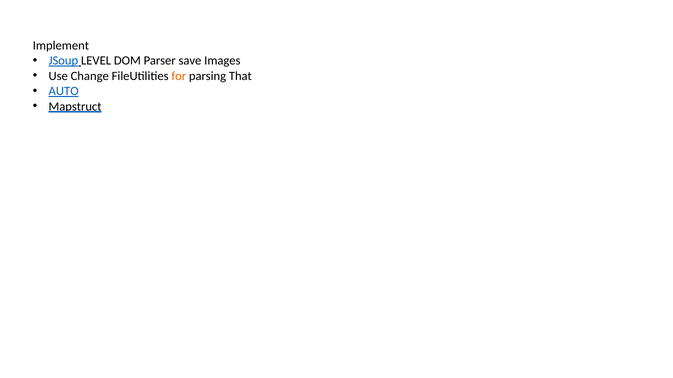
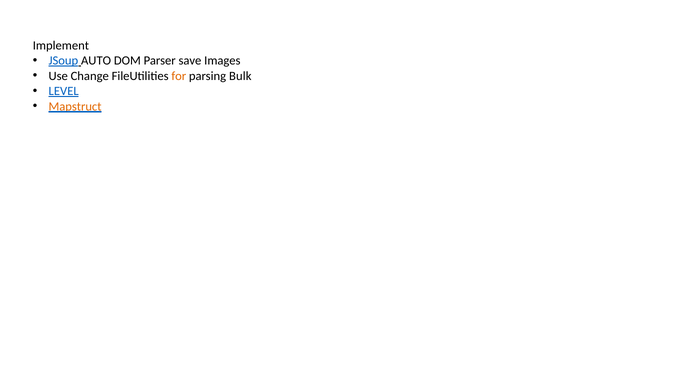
LEVEL: LEVEL -> AUTO
That: That -> Bulk
AUTO: AUTO -> LEVEL
Mapstruct colour: black -> orange
